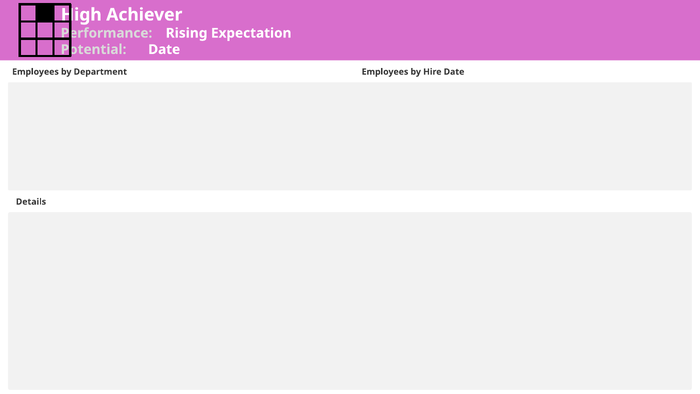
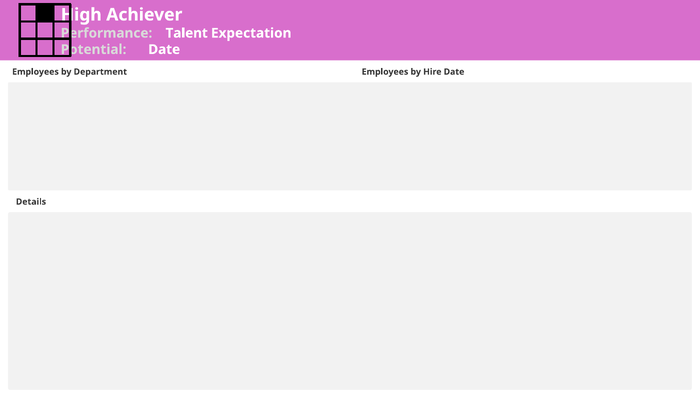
Rising: Rising -> Talent
